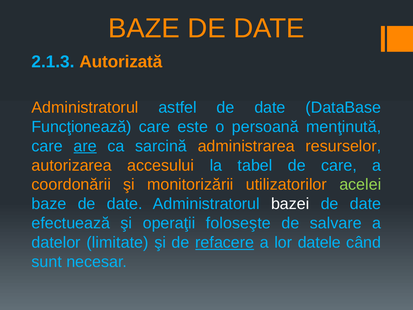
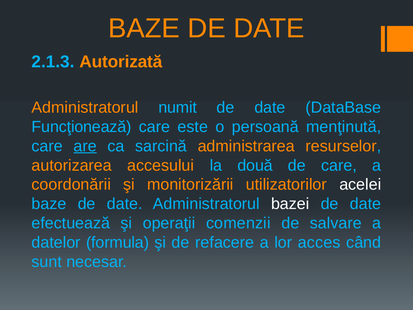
astfel: astfel -> numit
tabel: tabel -> două
acelei colour: light green -> white
foloseşte: foloseşte -> comenzii
limitate: limitate -> formula
refacere underline: present -> none
datele: datele -> acces
